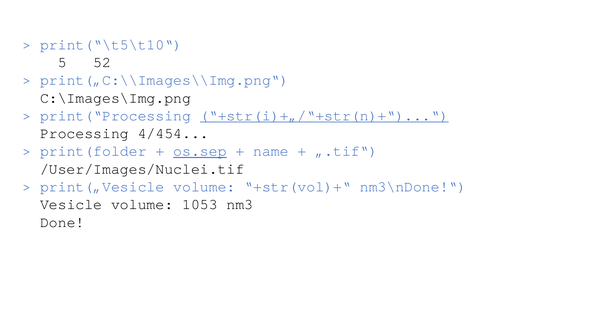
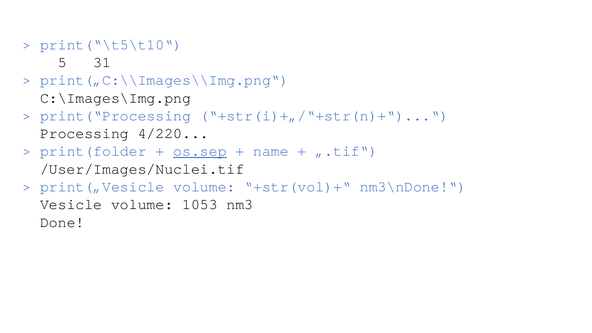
52: 52 -> 31
+str(i)+„/“+str(n)+“)...“ underline: present -> none
4/454: 4/454 -> 4/220
